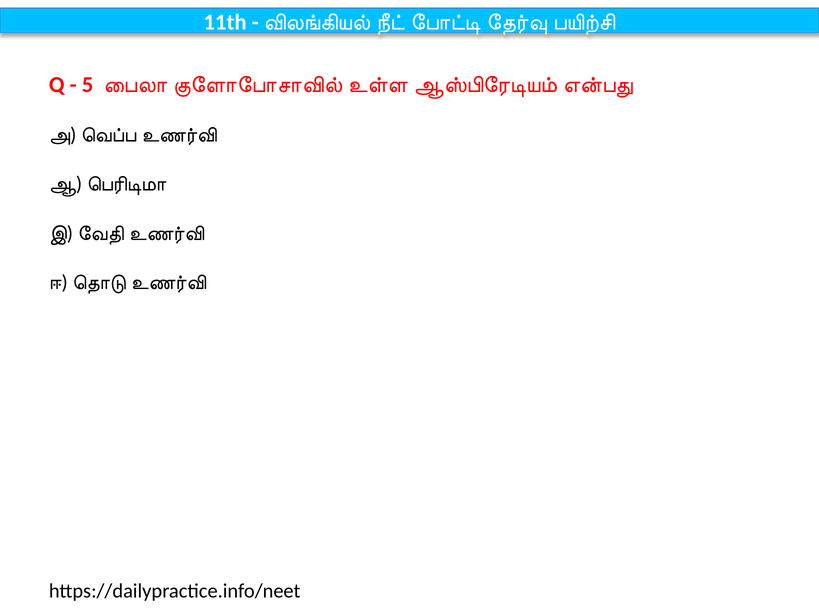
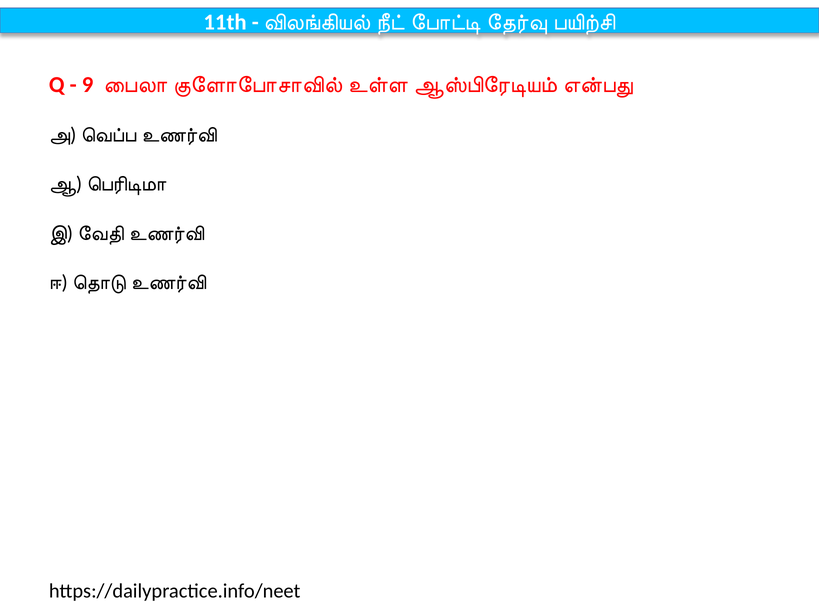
5: 5 -> 9
